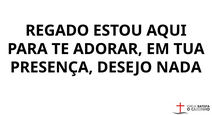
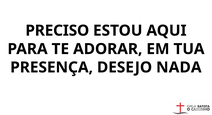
REGADO: REGADO -> PRECISO
